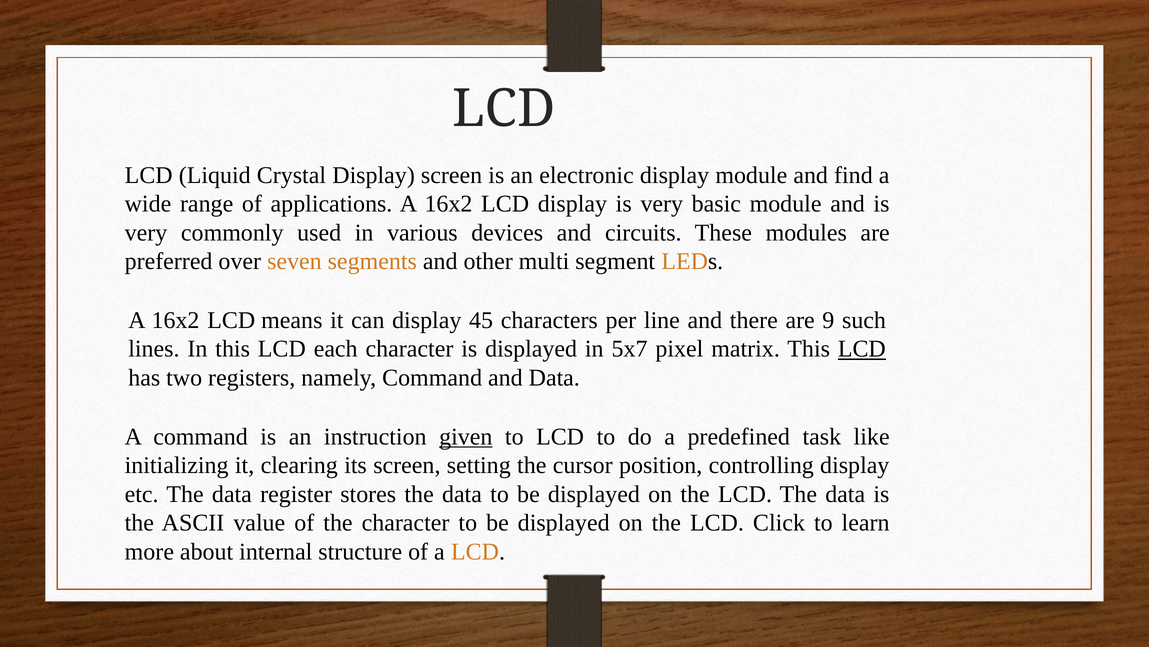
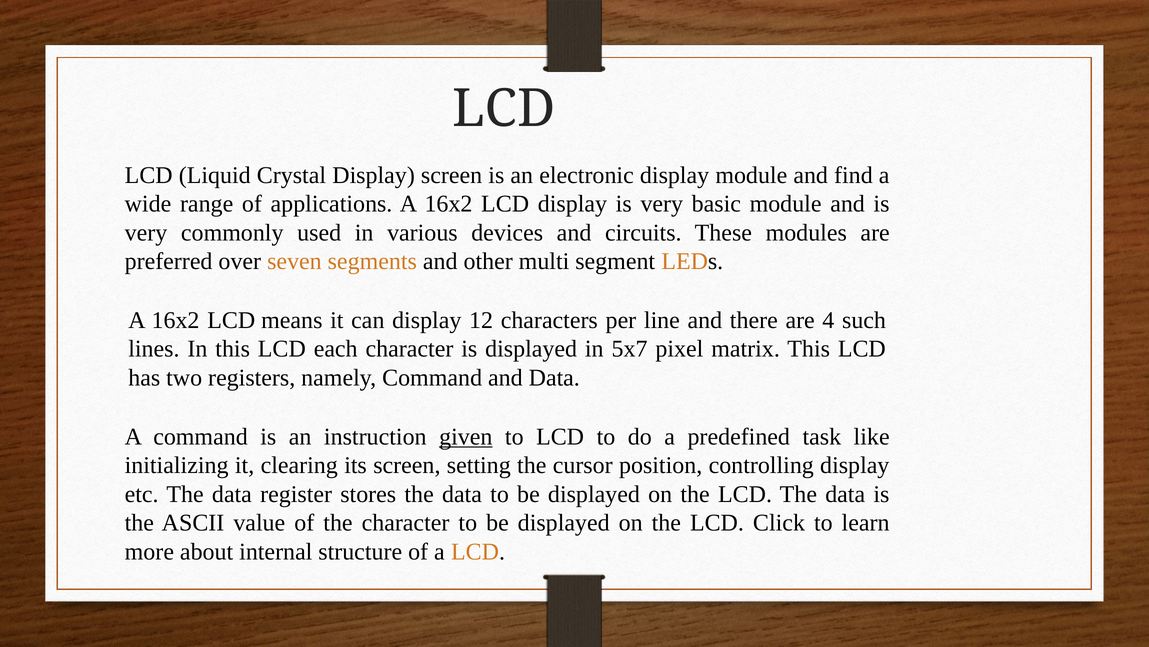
45: 45 -> 12
9: 9 -> 4
LCD at (862, 349) underline: present -> none
